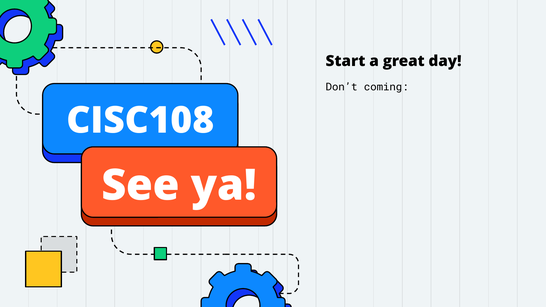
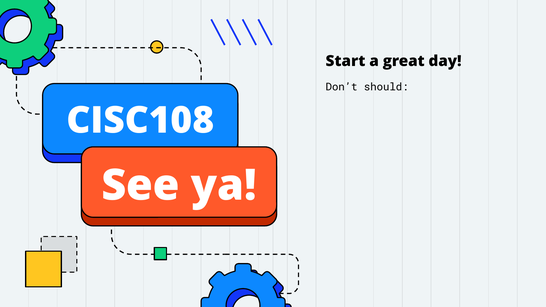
coming: coming -> should
